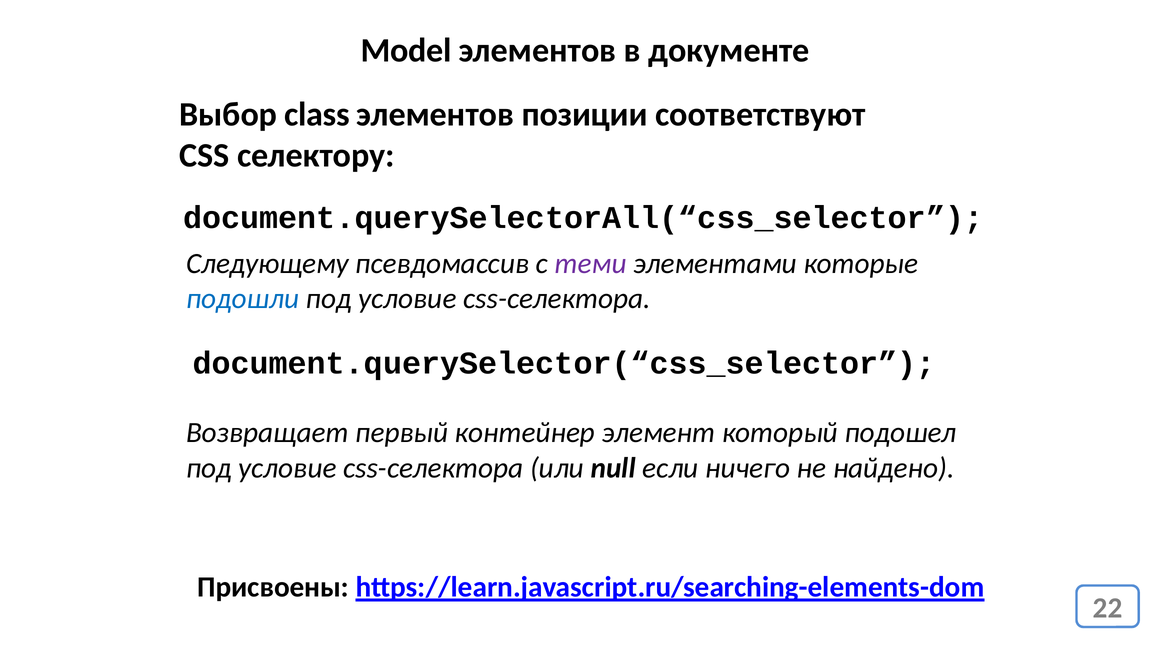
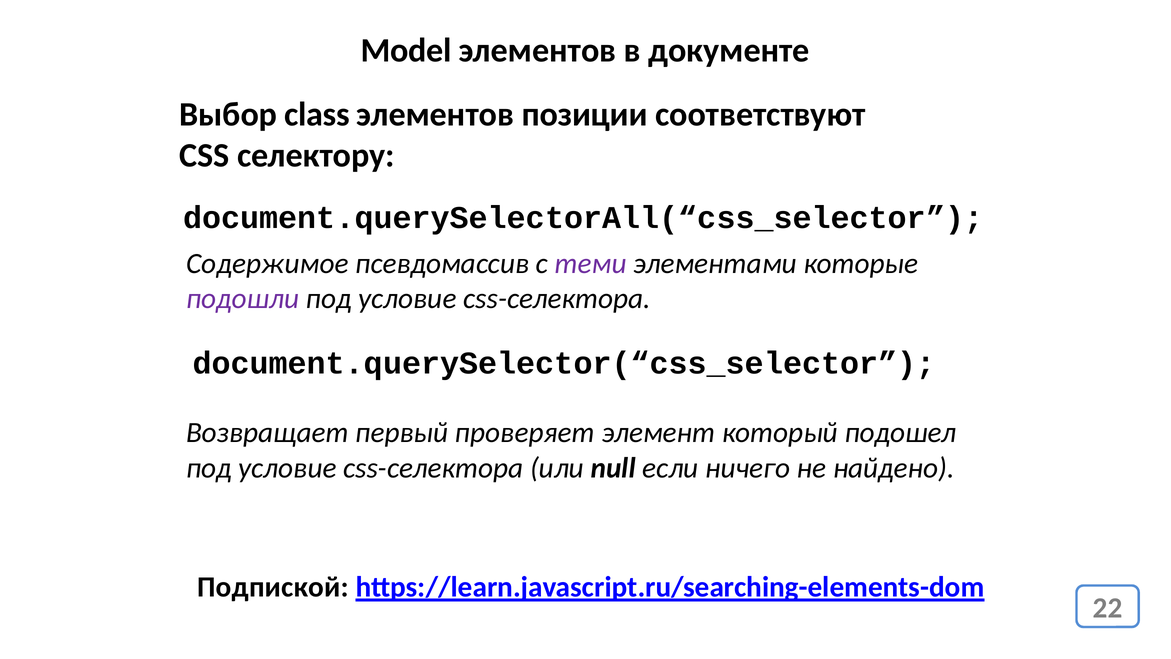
Следующему: Следующему -> Содержимое
подошли colour: blue -> purple
контейнер: контейнер -> проверяет
Присвоены: Присвоены -> Подпиской
